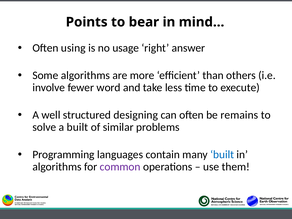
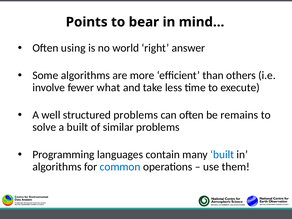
usage: usage -> world
word: word -> what
structured designing: designing -> problems
common colour: purple -> blue
